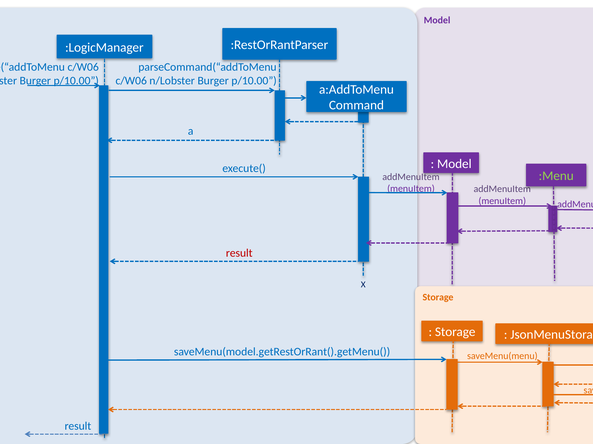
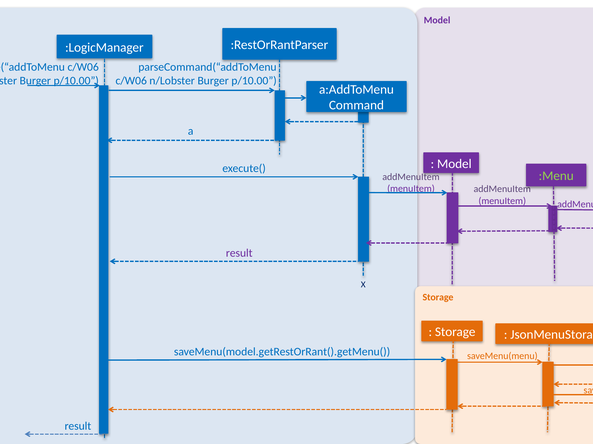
result at (239, 254) colour: red -> purple
